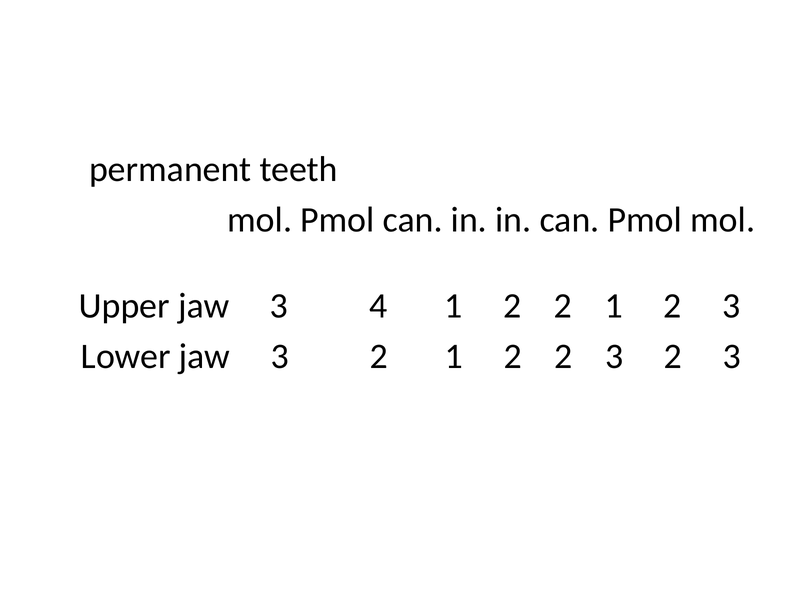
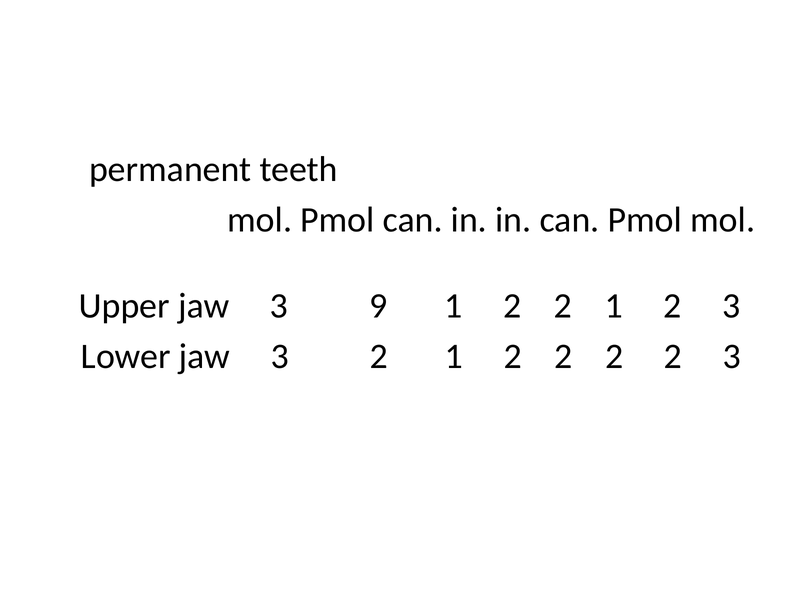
4: 4 -> 9
1 2 2 3: 3 -> 2
